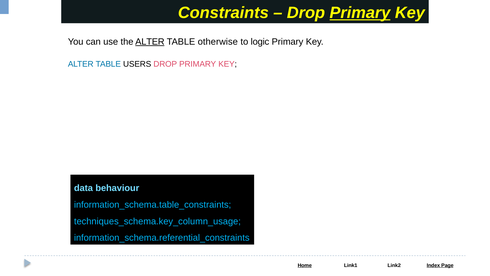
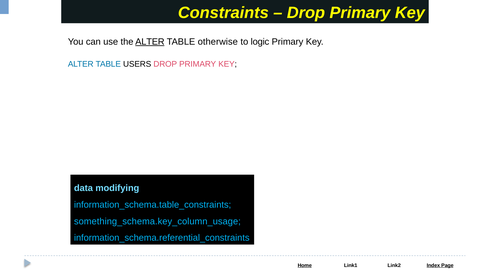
Primary at (360, 13) underline: present -> none
behaviour: behaviour -> modifying
techniques_schema.key_column_usage: techniques_schema.key_column_usage -> something_schema.key_column_usage
